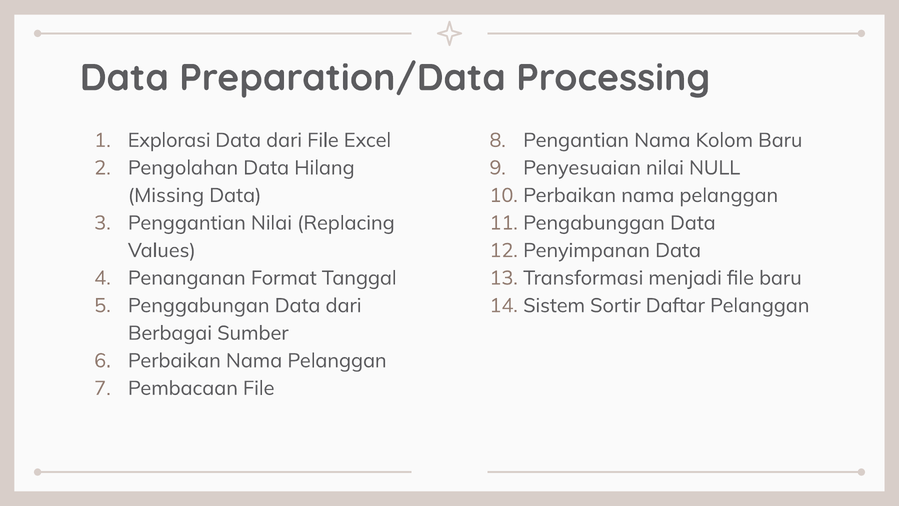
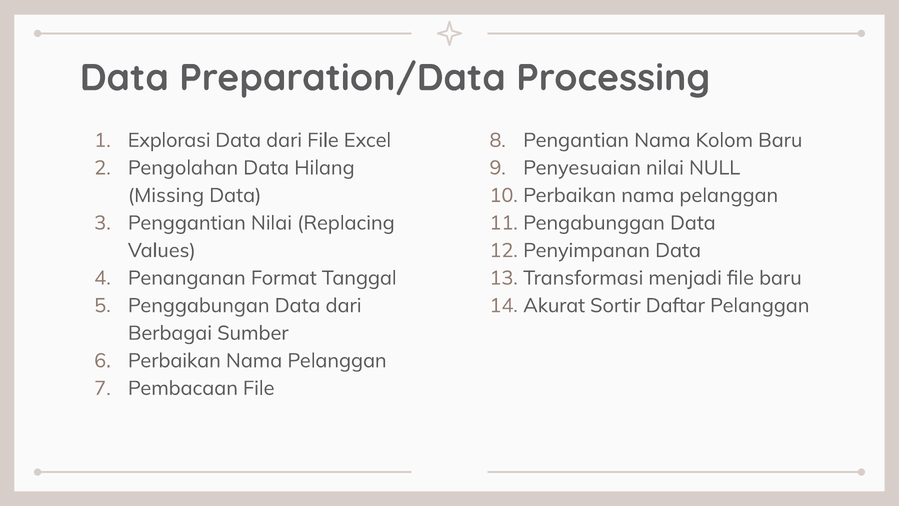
Sistem: Sistem -> Akurat
